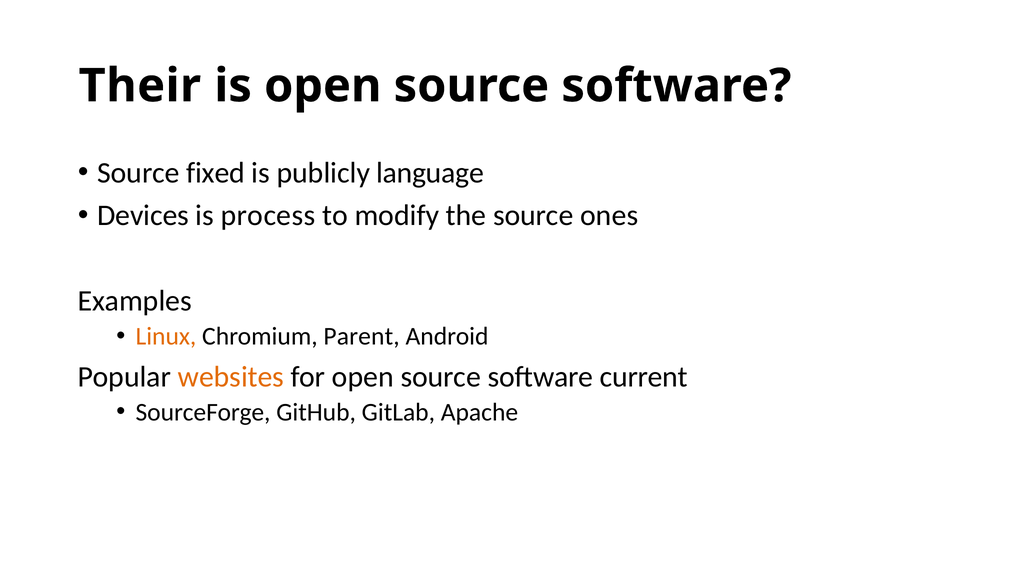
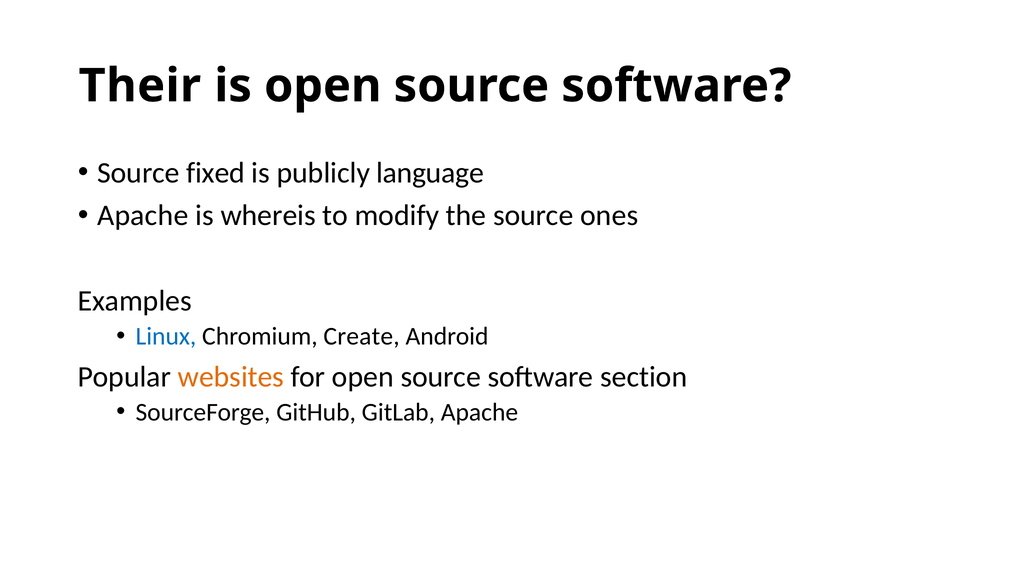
Devices at (143, 216): Devices -> Apache
process: process -> whereis
Linux colour: orange -> blue
Parent: Parent -> Create
current: current -> section
